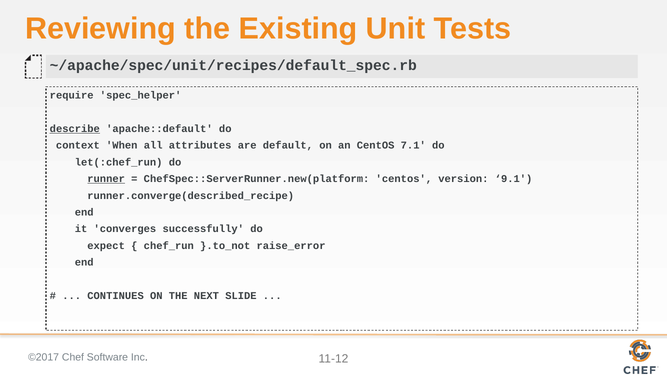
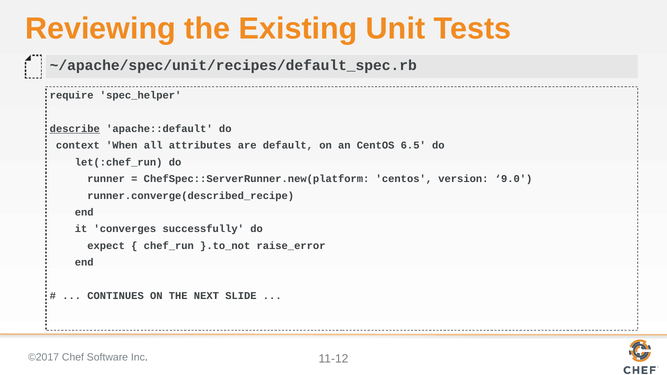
7.1: 7.1 -> 6.5
runner underline: present -> none
9.1: 9.1 -> 9.0
